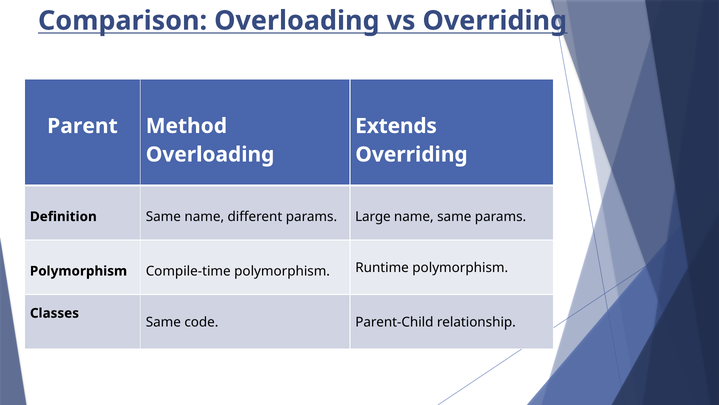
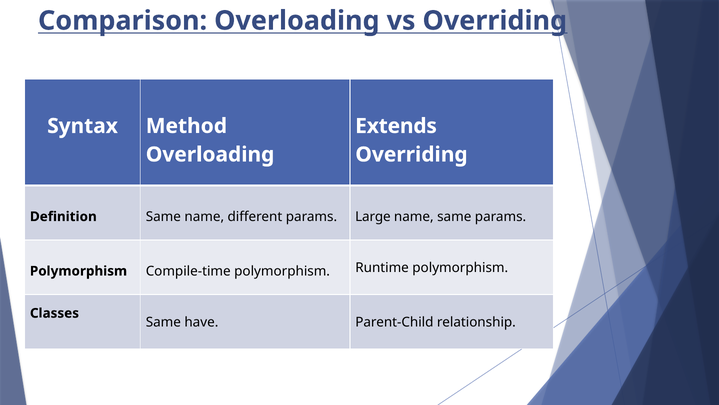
Parent: Parent -> Syntax
code: code -> have
